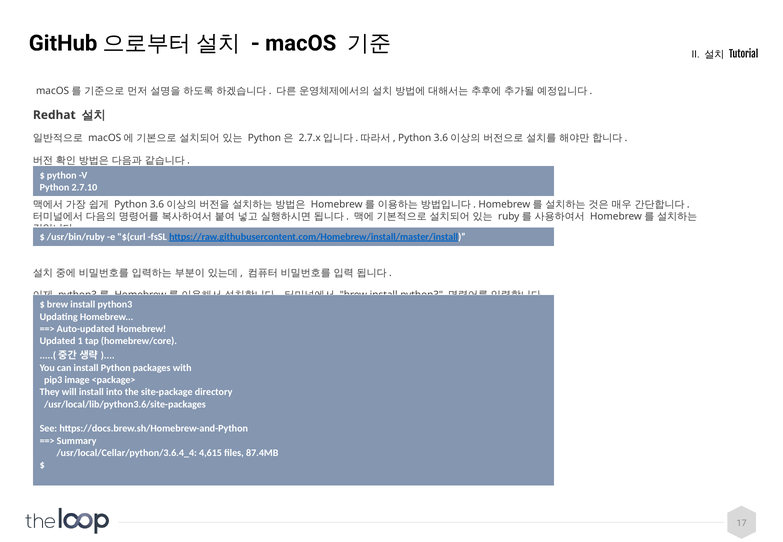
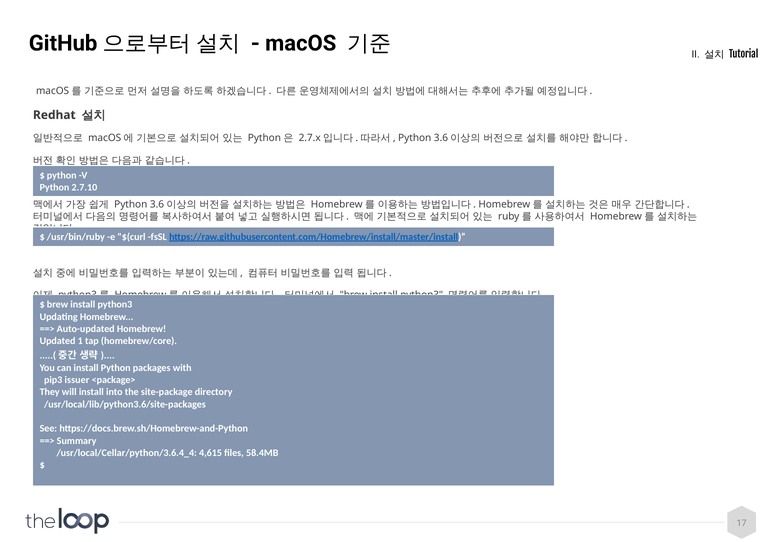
image: image -> issuer
87.4MB: 87.4MB -> 58.4MB
